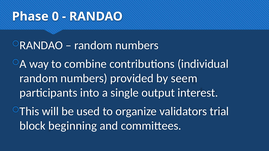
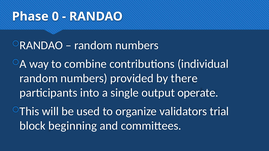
seem: seem -> there
interest: interest -> operate
